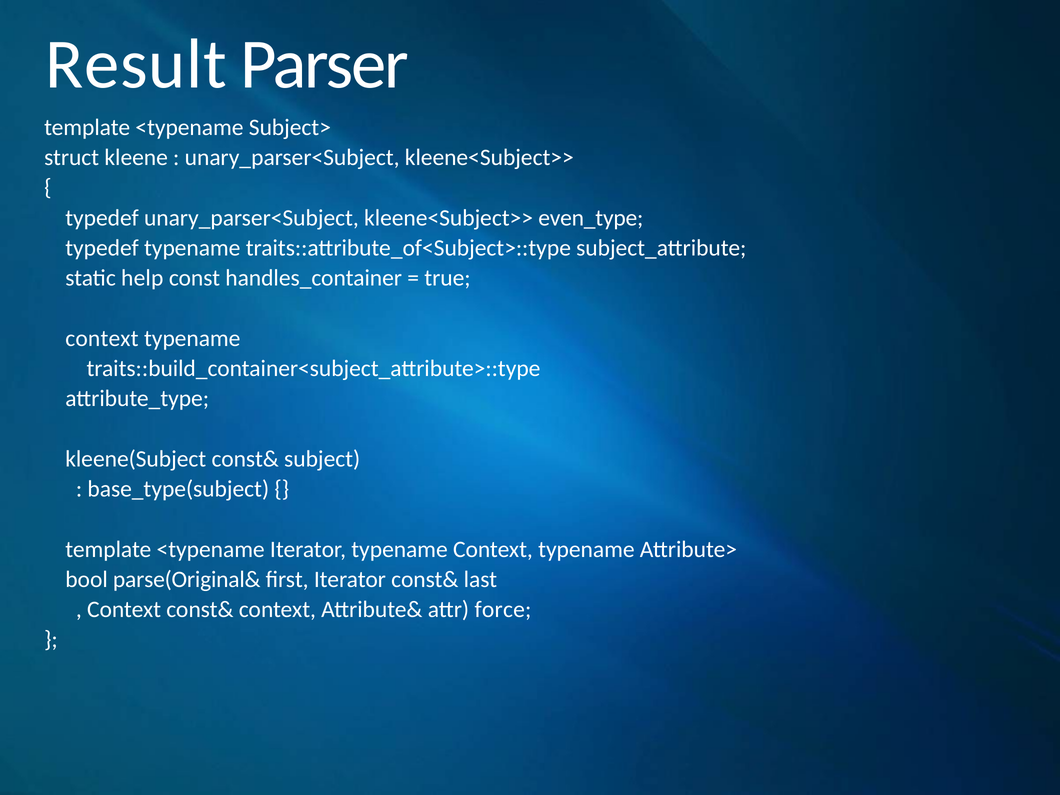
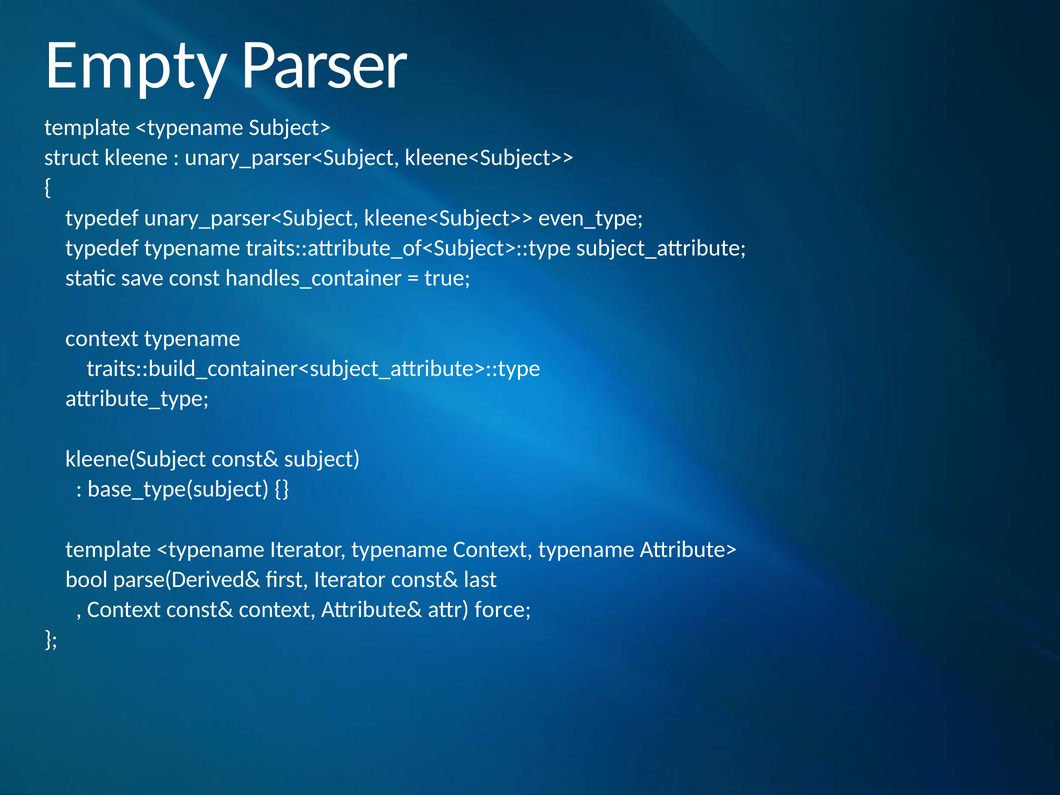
Result: Result -> Empty
help: help -> save
parse(Original&: parse(Original& -> parse(Derived&
